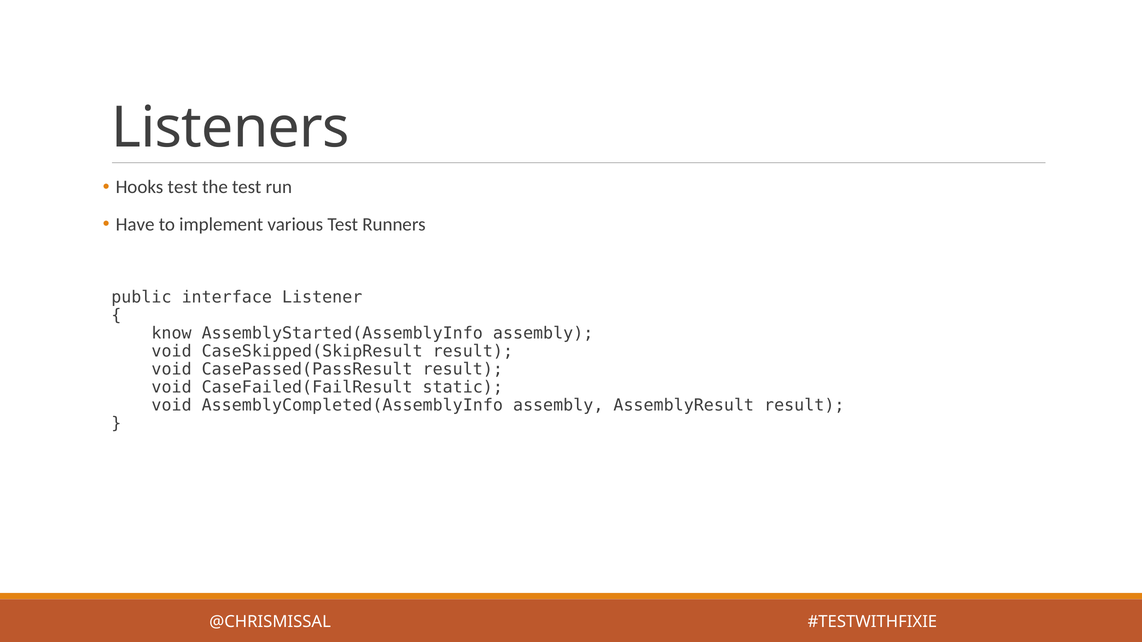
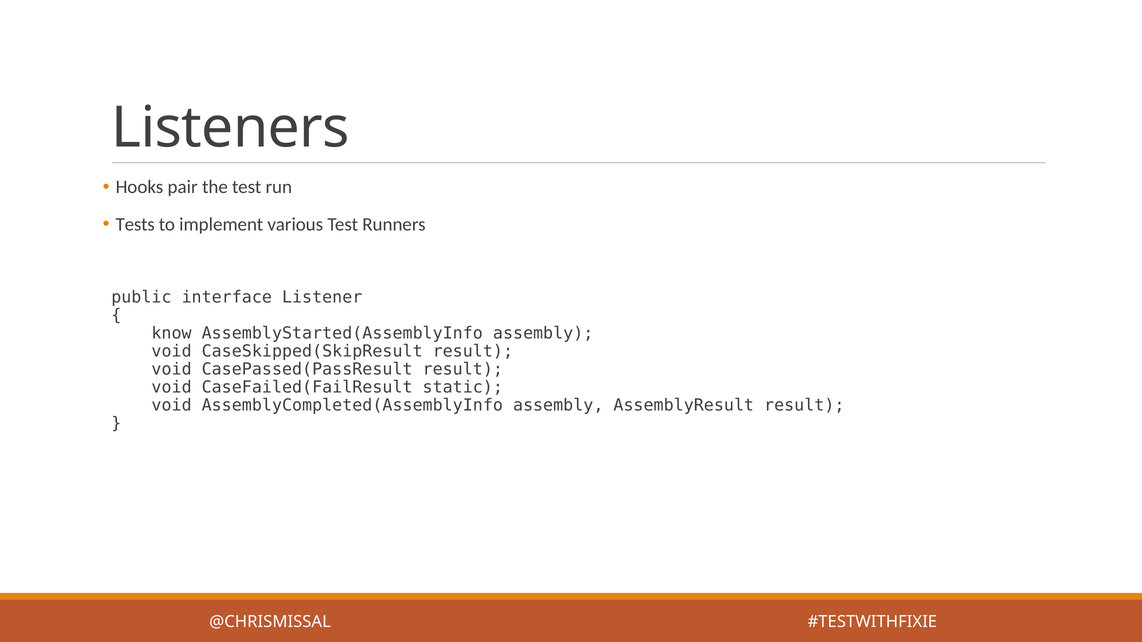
Hooks test: test -> pair
Have: Have -> Tests
